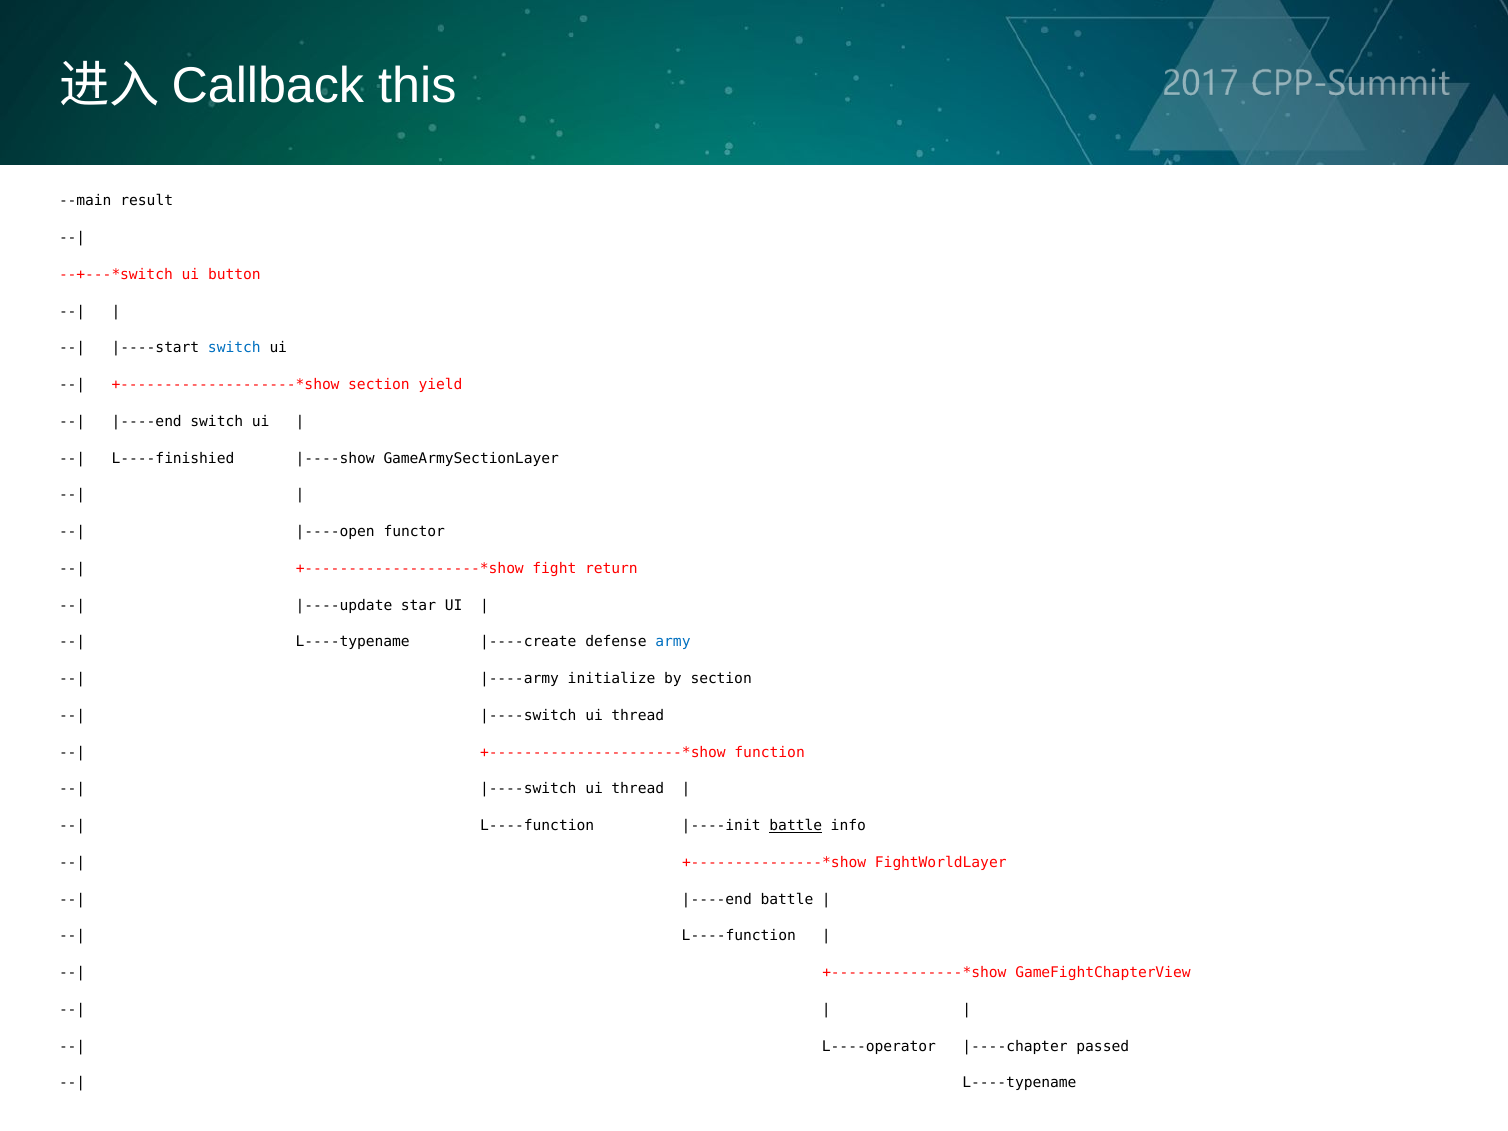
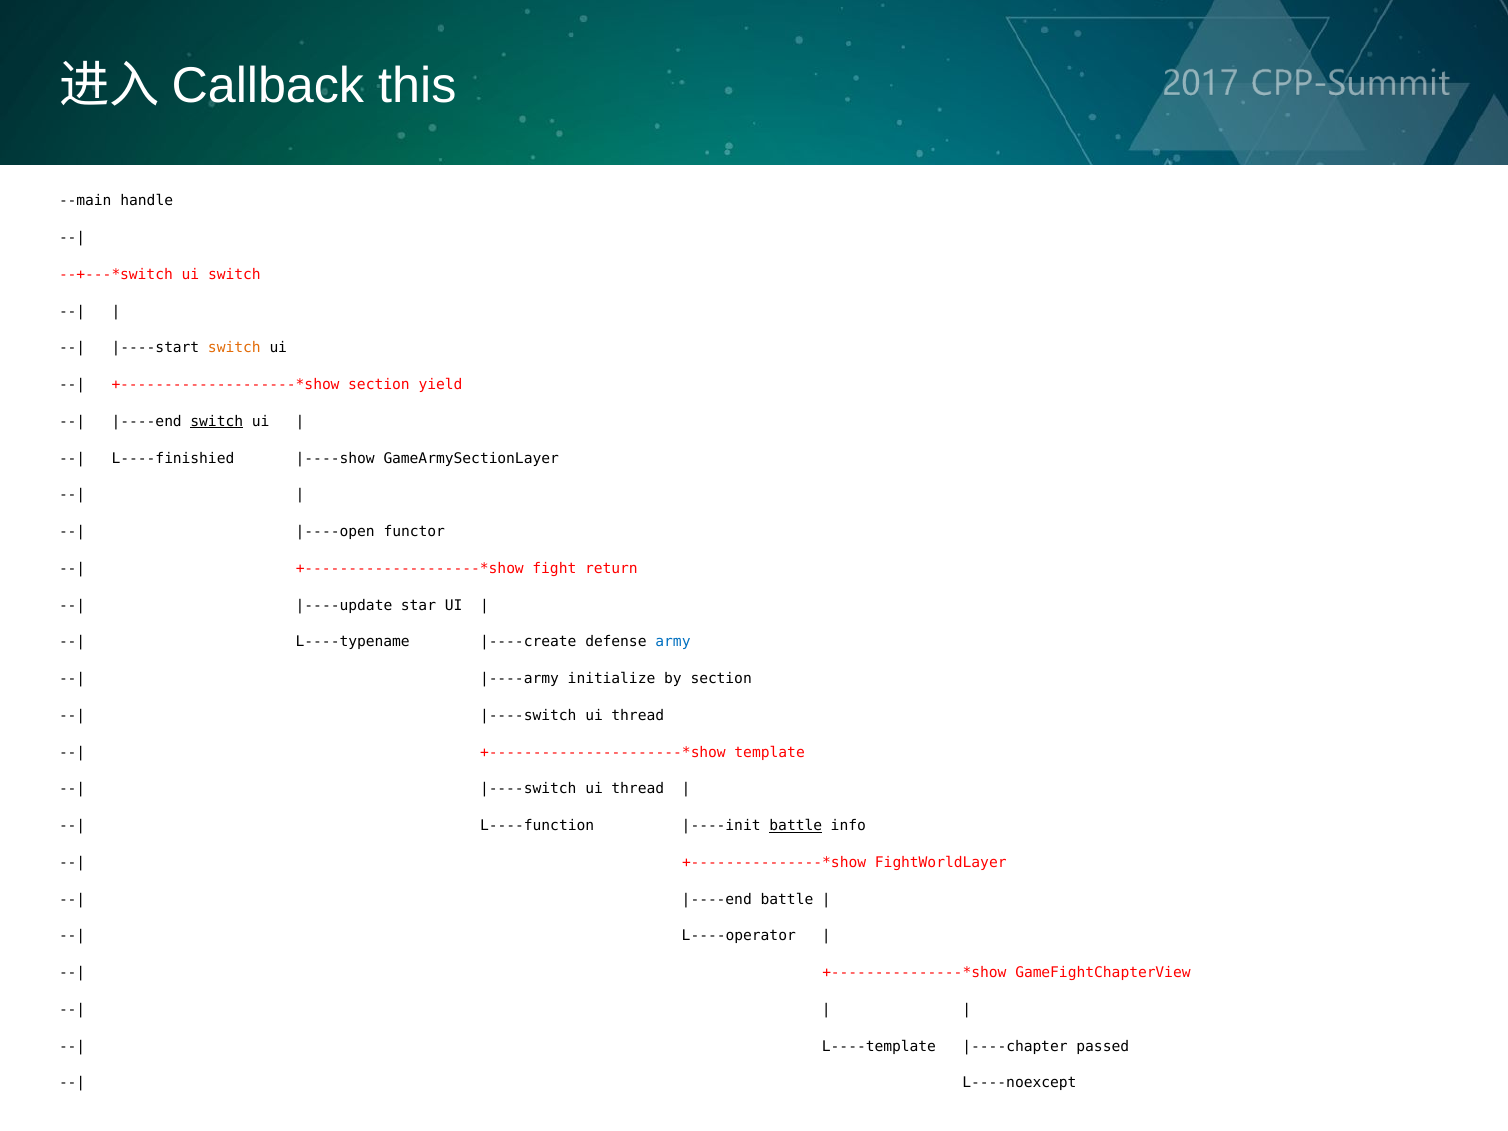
result: result -> handle
ui button: button -> switch
switch at (234, 348) colour: blue -> orange
switch at (217, 422) underline: none -> present
function: function -> template
L----function at (739, 936): L----function -> L----operator
L----operator: L----operator -> L----template
L----typename at (1019, 1083): L----typename -> L----noexcept
